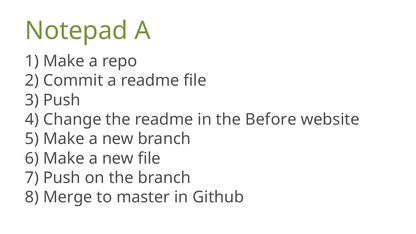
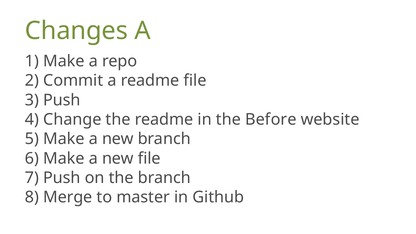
Notepad: Notepad -> Changes
